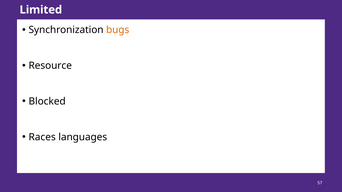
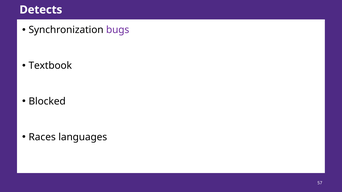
Limited: Limited -> Detects
bugs colour: orange -> purple
Resource: Resource -> Textbook
